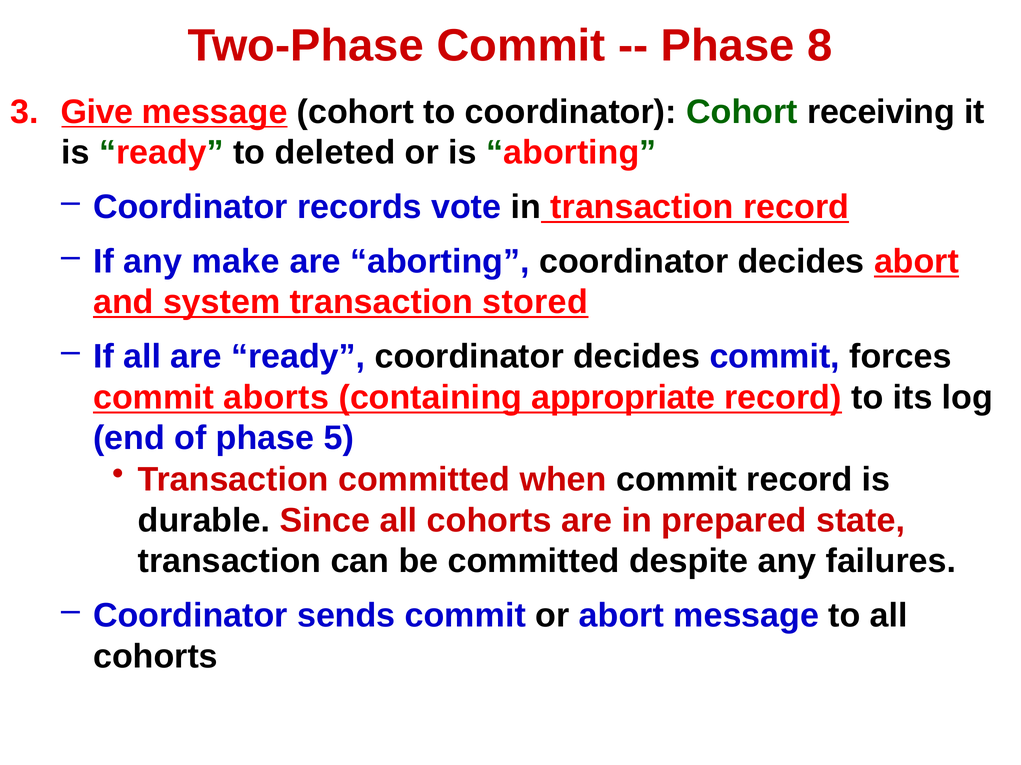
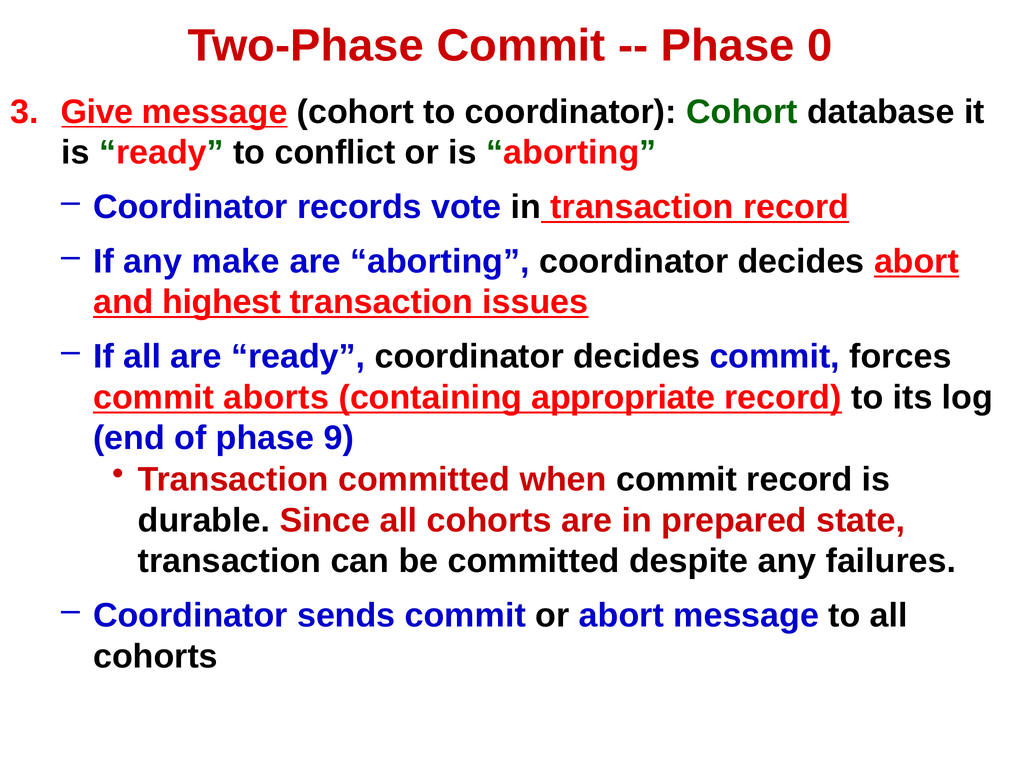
8: 8 -> 0
receiving: receiving -> database
deleted: deleted -> conflict
system: system -> highest
stored: stored -> issues
5: 5 -> 9
